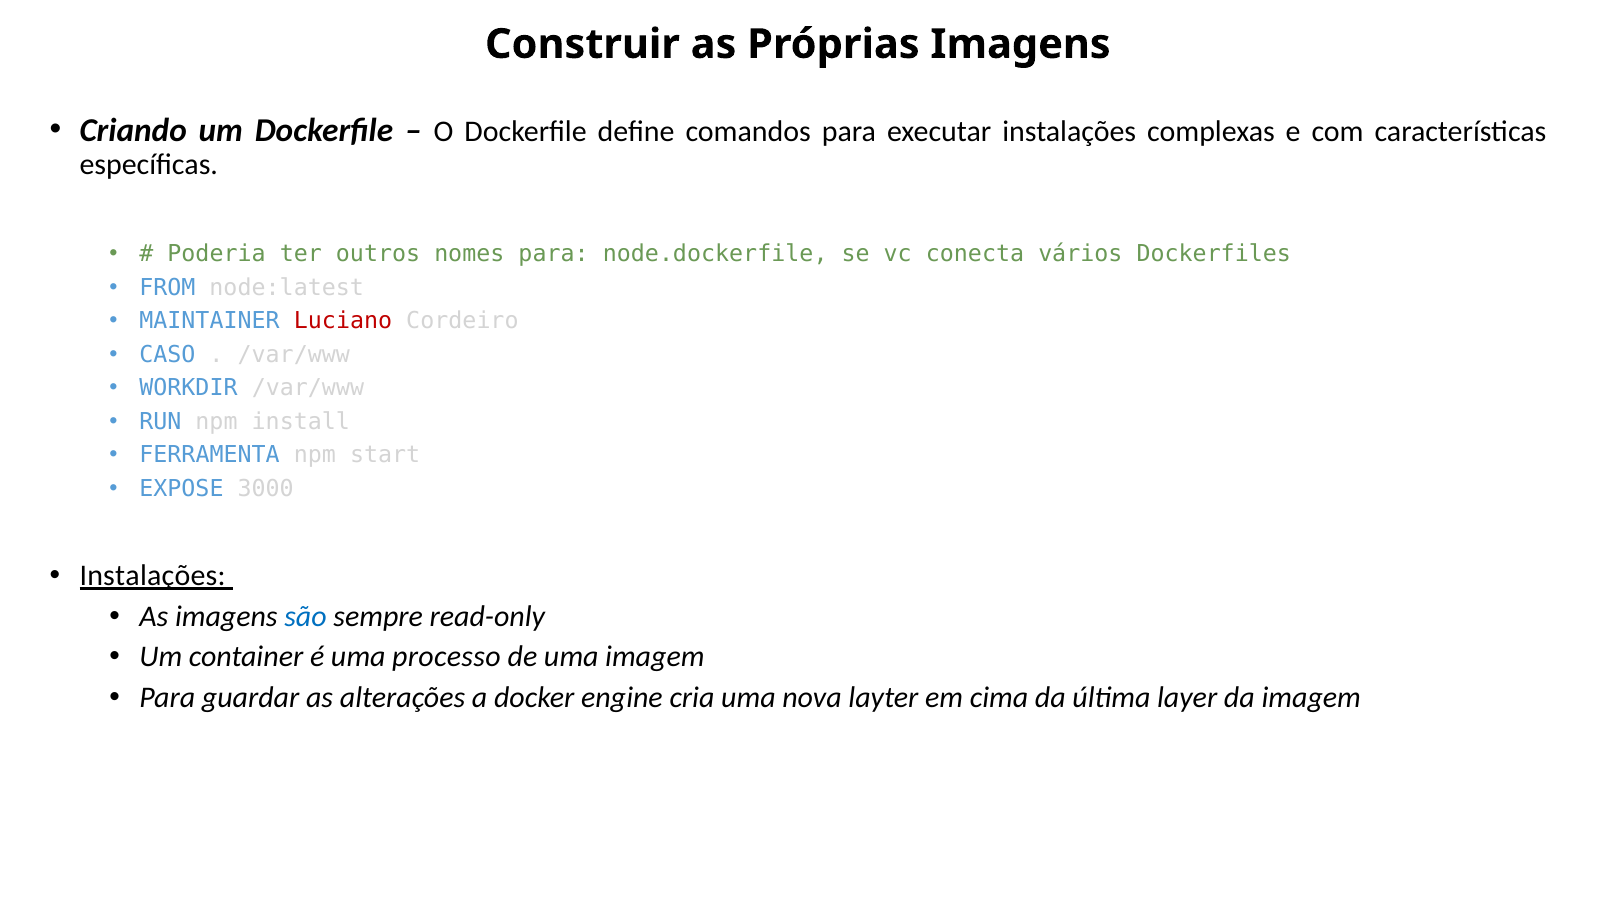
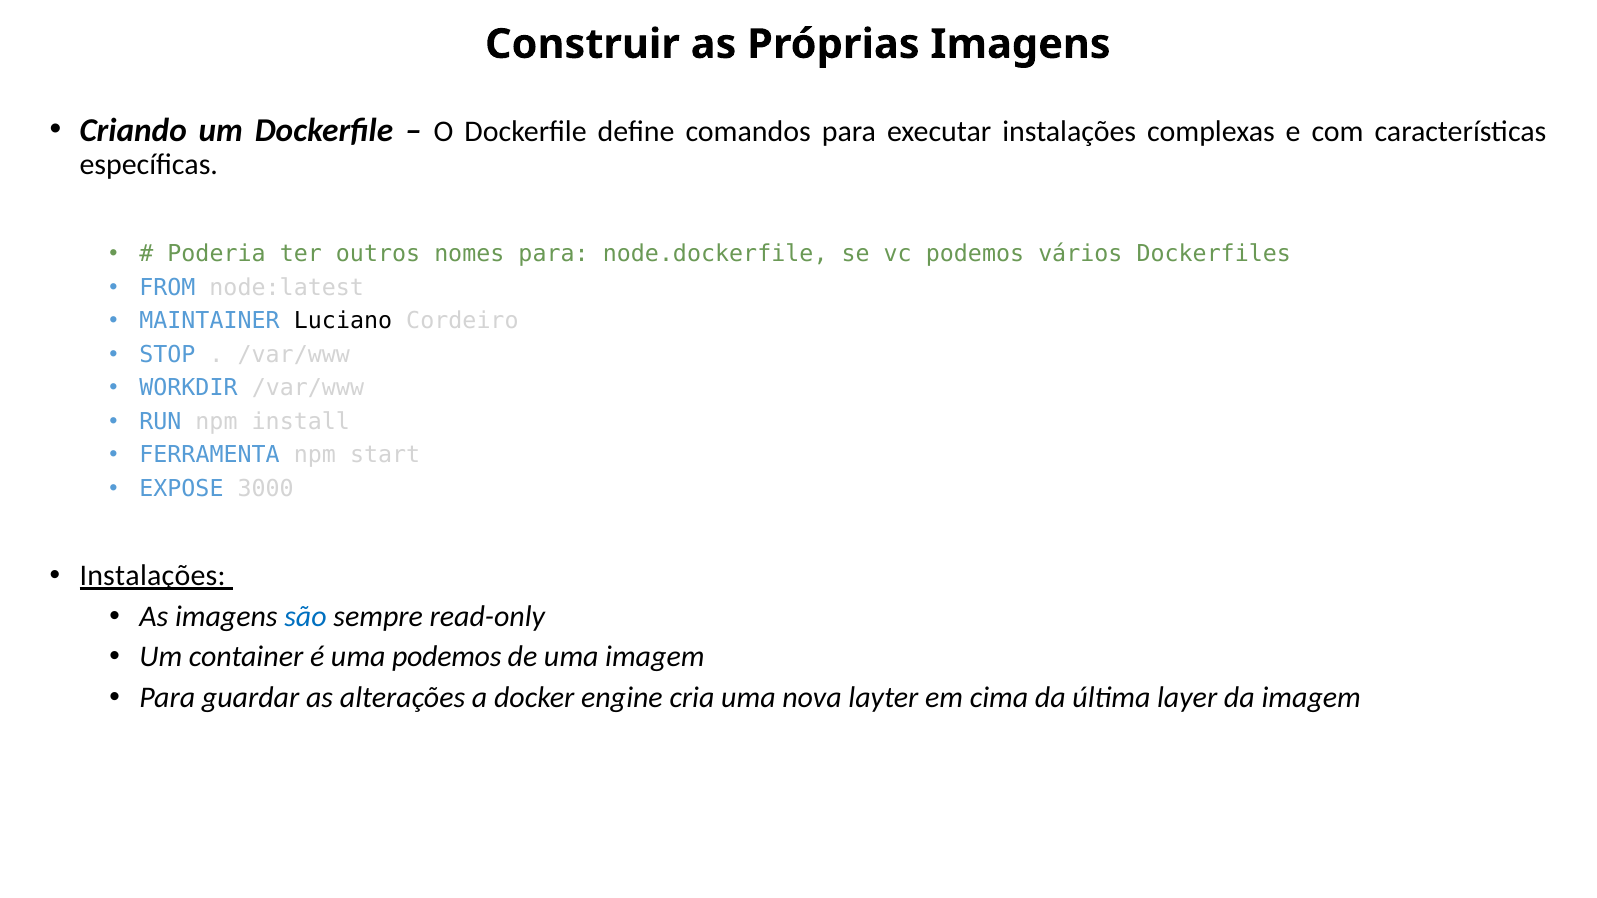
vc conecta: conecta -> podemos
Luciano colour: red -> black
CASO: CASO -> STOP
uma processo: processo -> podemos
